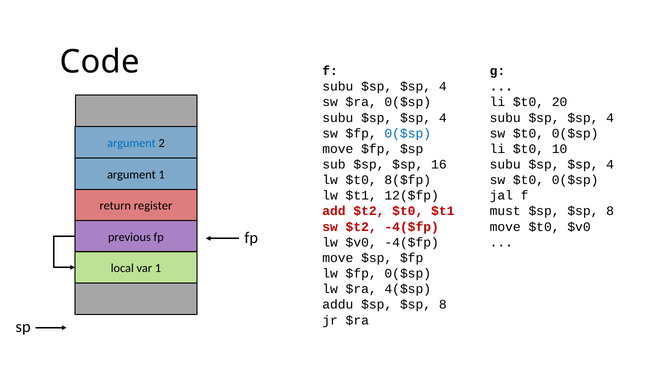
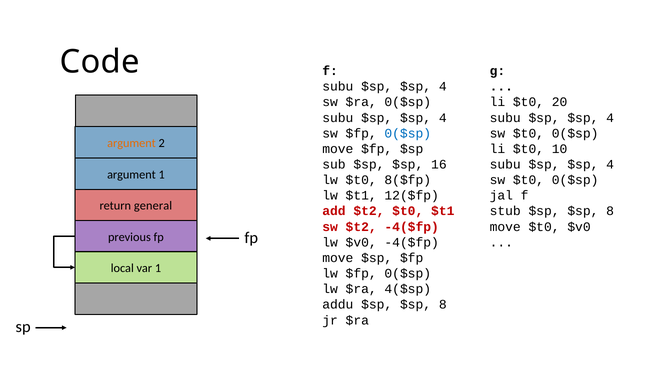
argument at (131, 143) colour: blue -> orange
register: register -> general
must: must -> stub
